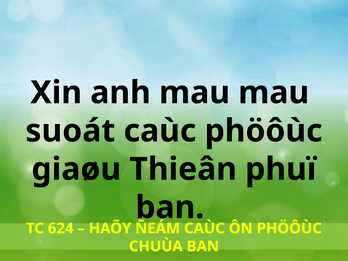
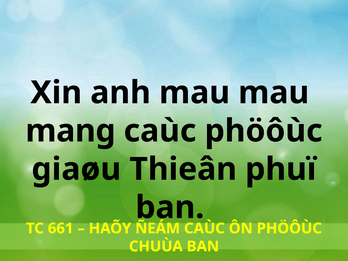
suoát: suoát -> mang
624: 624 -> 661
